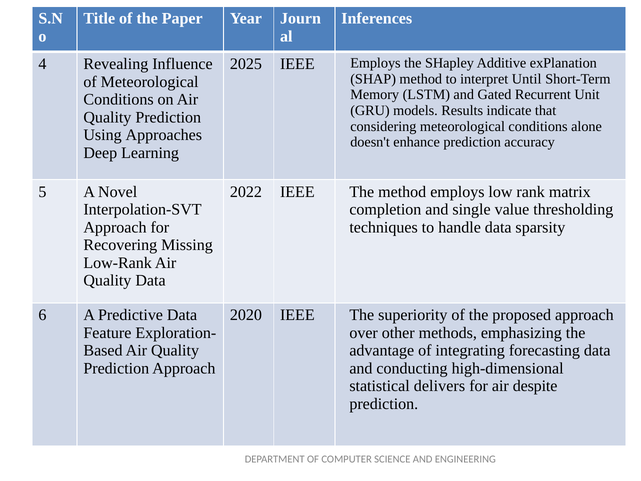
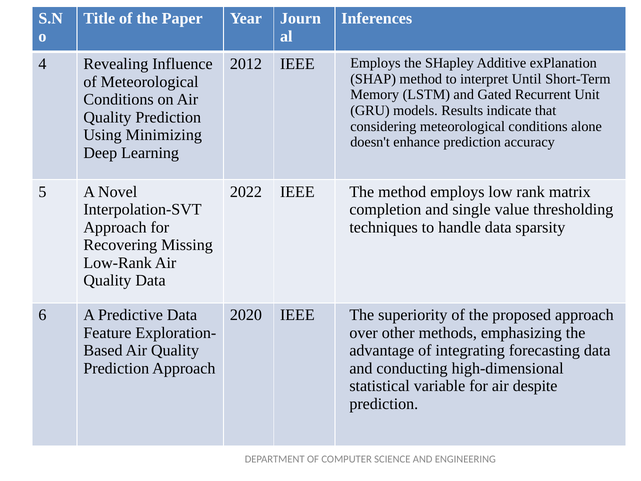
2025: 2025 -> 2012
Approaches: Approaches -> Minimizing
delivers: delivers -> variable
